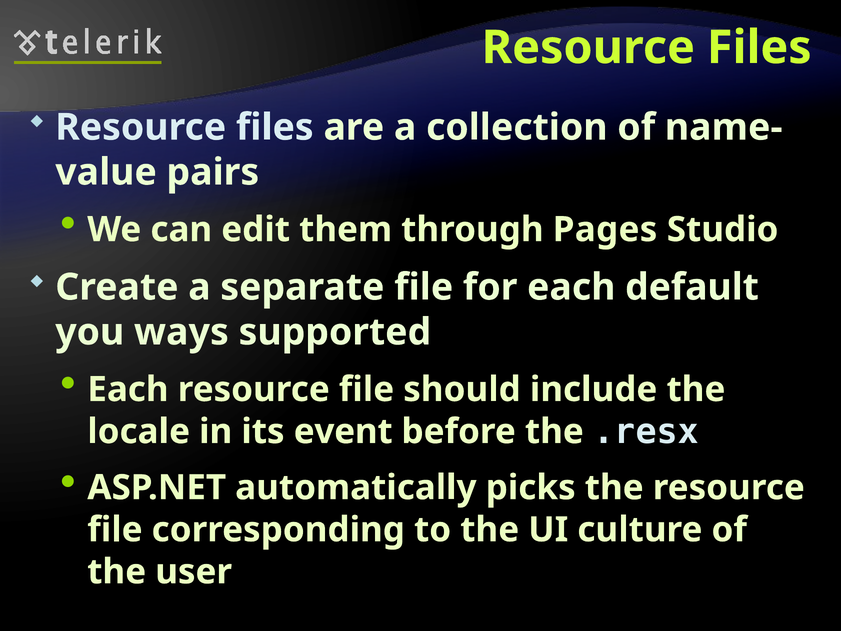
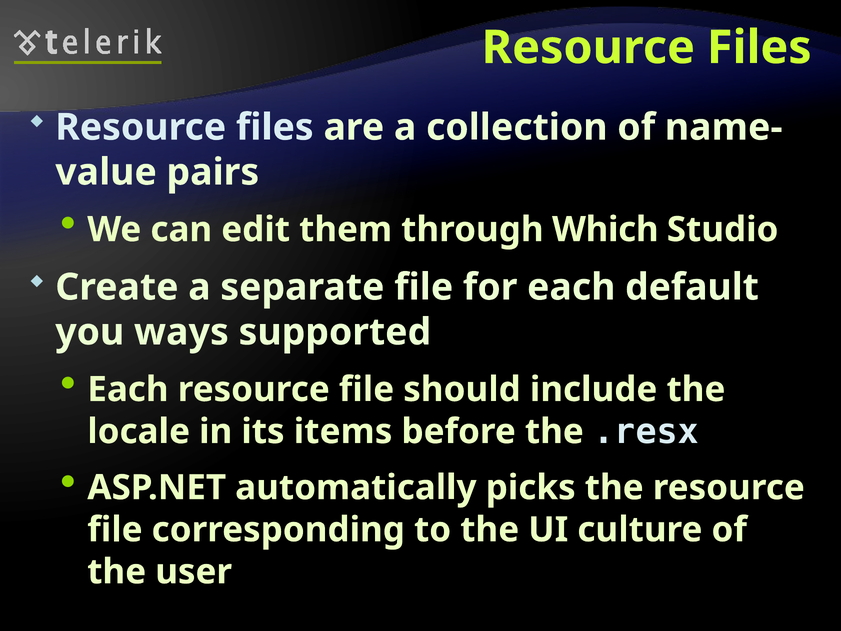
Pages: Pages -> Which
event: event -> items
